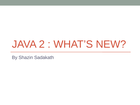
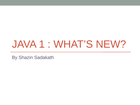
2: 2 -> 1
